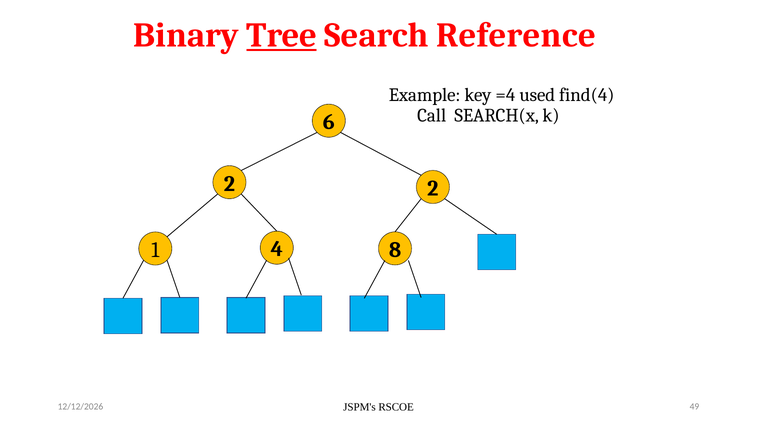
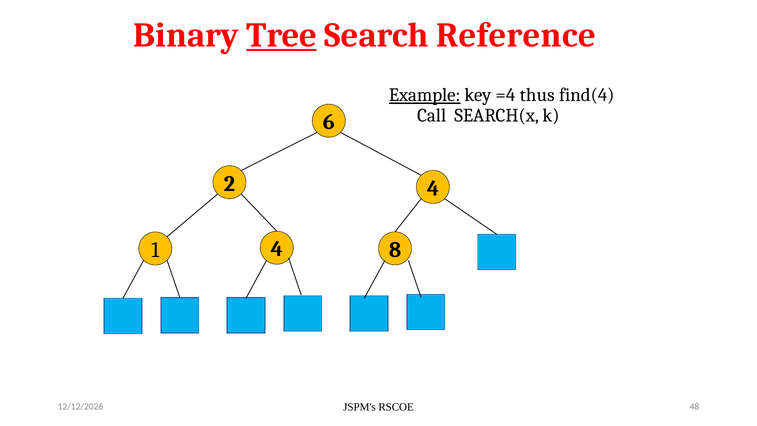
Example underline: none -> present
used: used -> thus
2 2: 2 -> 4
49: 49 -> 48
